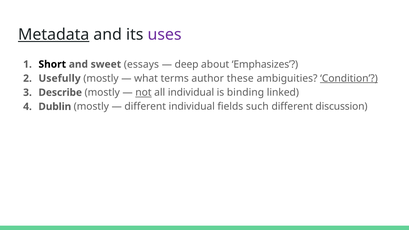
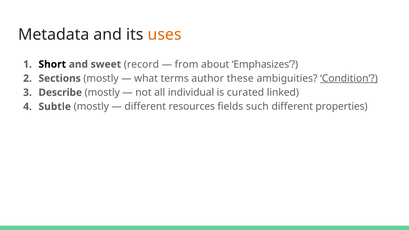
Metadata underline: present -> none
uses colour: purple -> orange
essays: essays -> record
deep: deep -> from
Usefully: Usefully -> Sections
not underline: present -> none
binding: binding -> curated
Dublin: Dublin -> Subtle
different individual: individual -> resources
discussion: discussion -> properties
